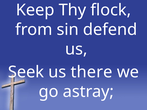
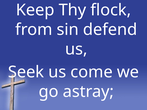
there: there -> come
